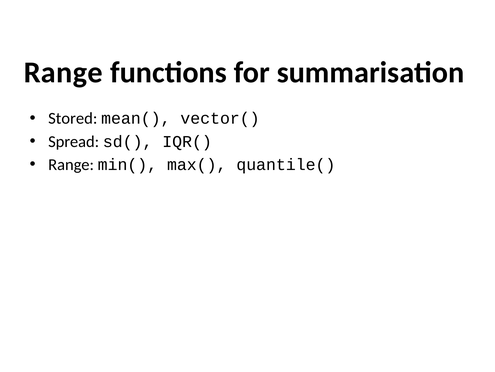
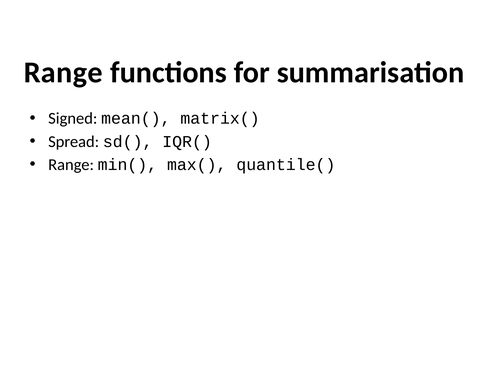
Stored: Stored -> Signed
vector(: vector( -> matrix(
